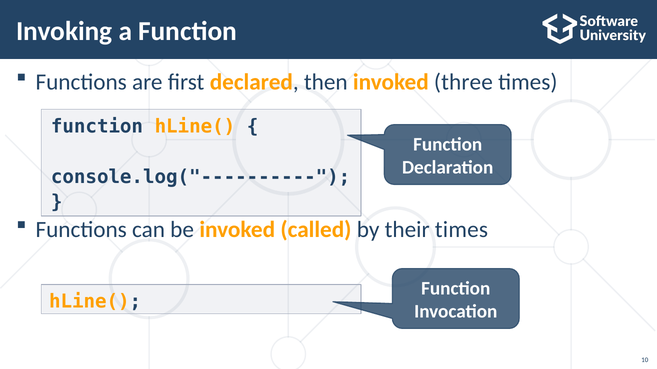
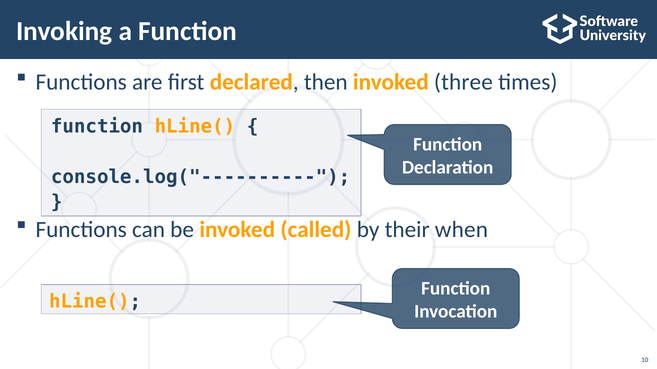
their times: times -> when
